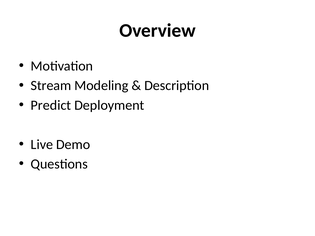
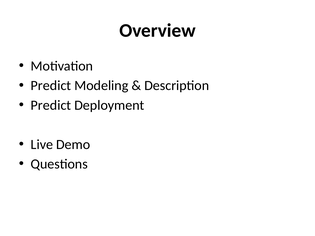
Stream at (51, 86): Stream -> Predict
